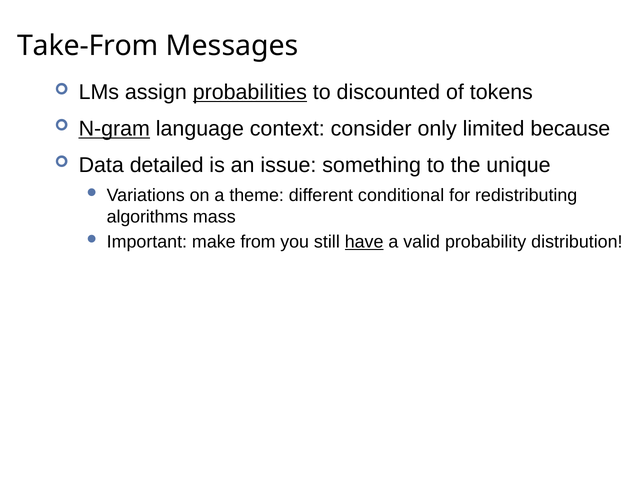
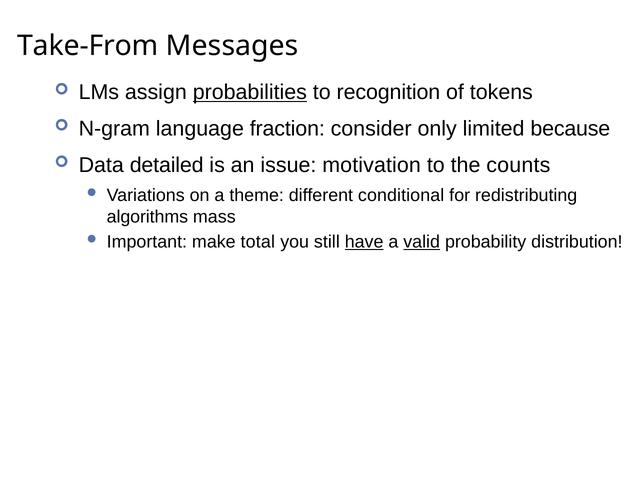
discounted: discounted -> recognition
N-gram underline: present -> none
context: context -> fraction
something: something -> motivation
unique: unique -> counts
from: from -> total
valid underline: none -> present
